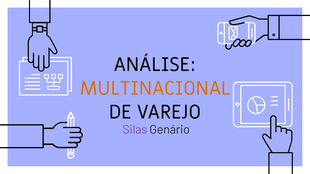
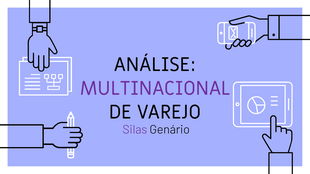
MULTINACIONAL colour: orange -> purple
